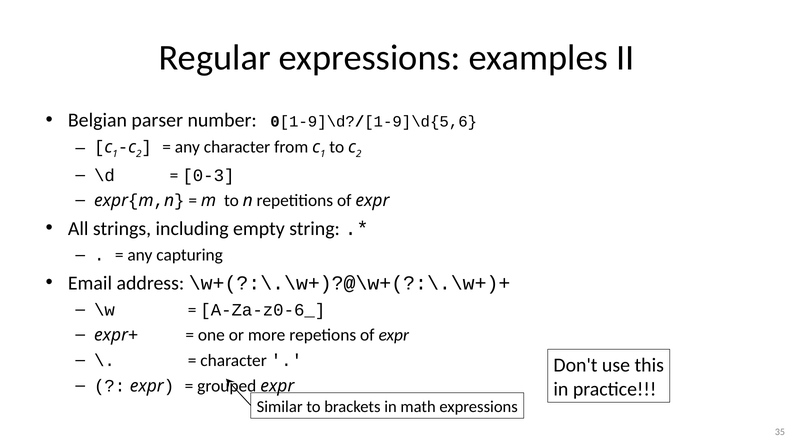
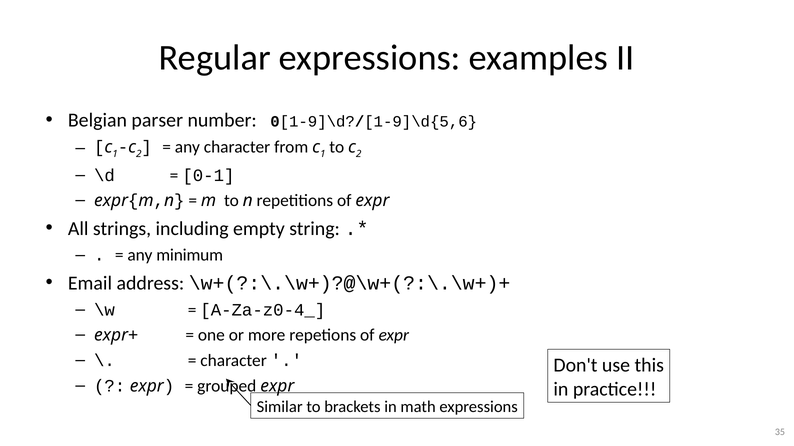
0-3: 0-3 -> 0-1
capturing: capturing -> minimum
A-Za-z0-6_: A-Za-z0-6_ -> A-Za-z0-4_
